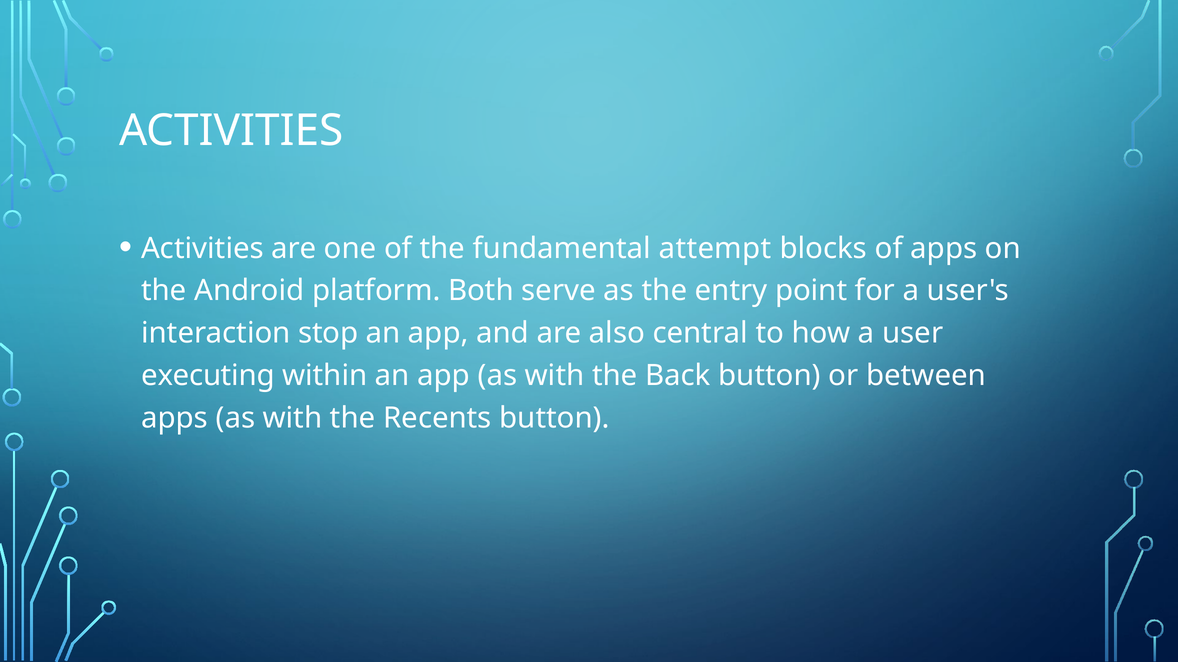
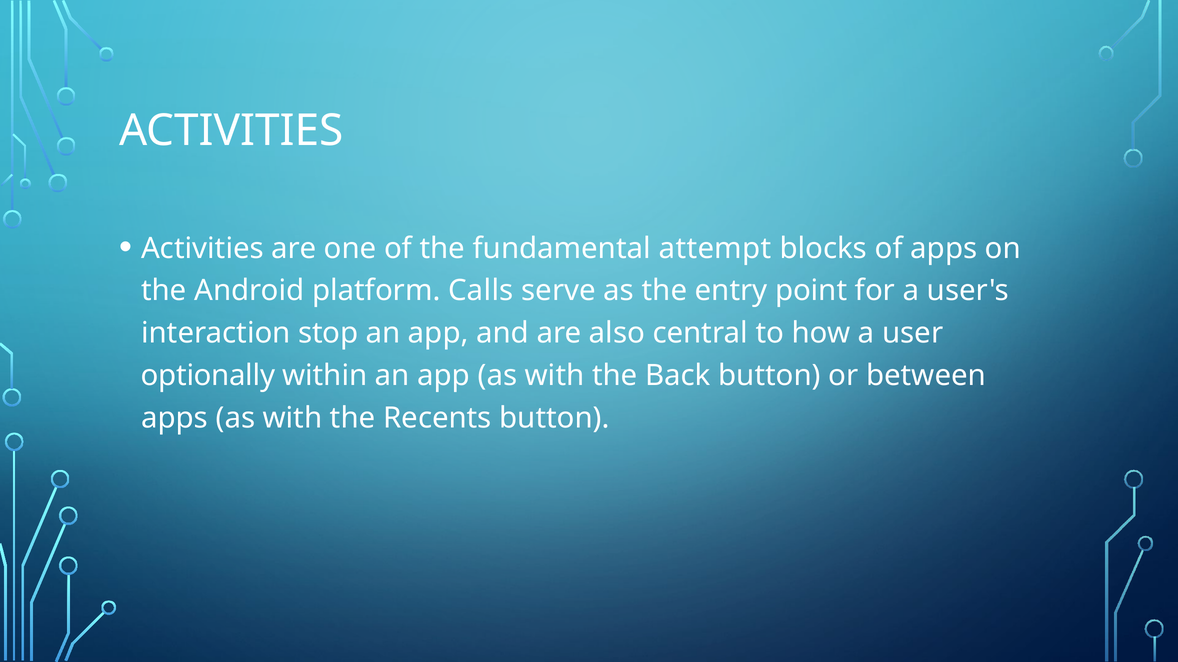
Both: Both -> Calls
executing: executing -> optionally
